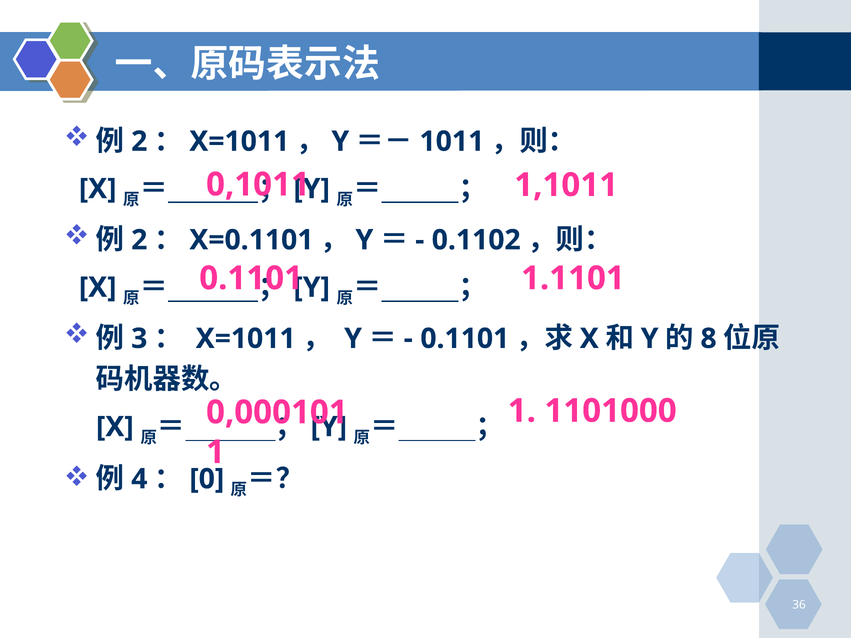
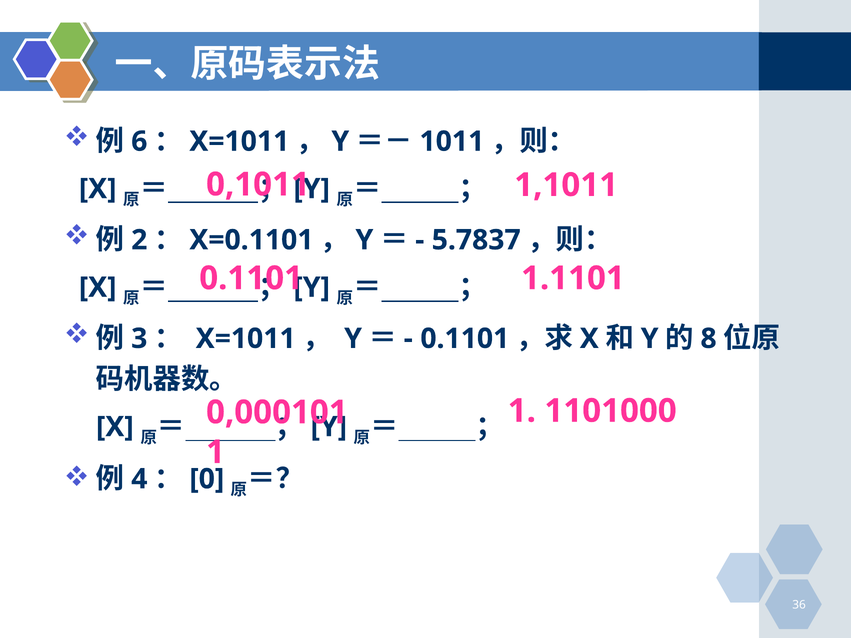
2 at (139, 141): 2 -> 6
0.1102: 0.1102 -> 5.7837
